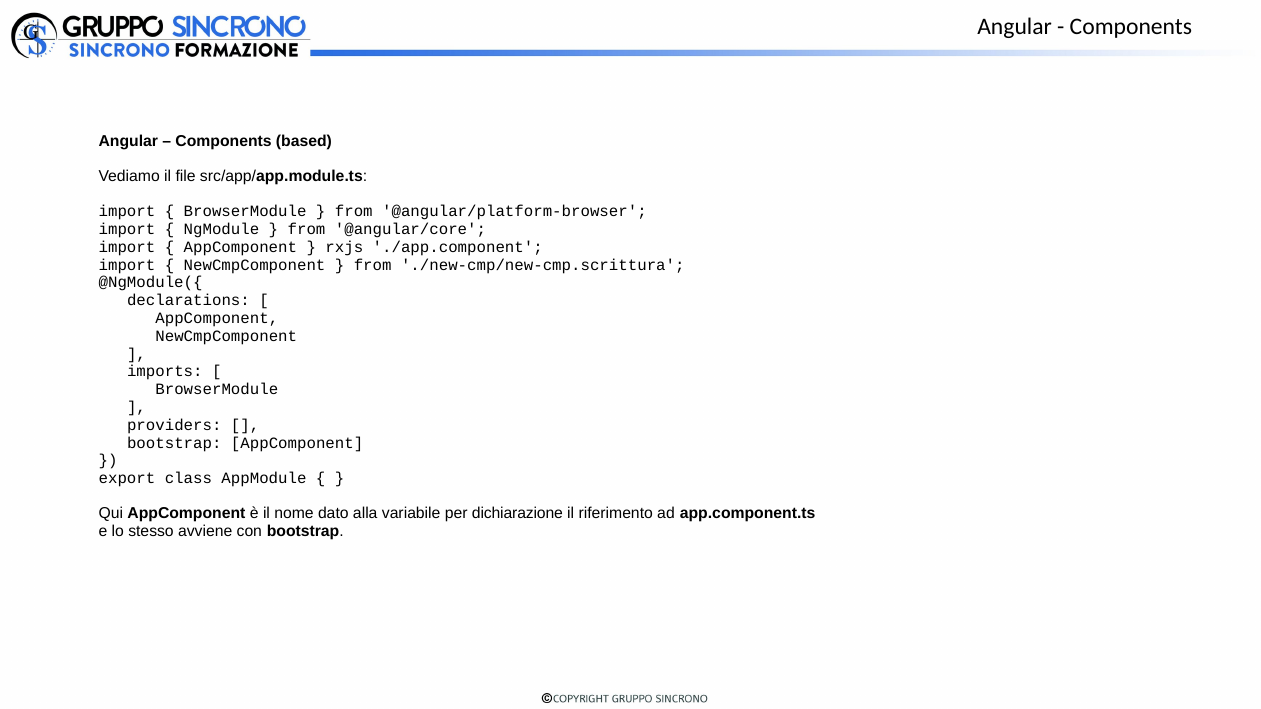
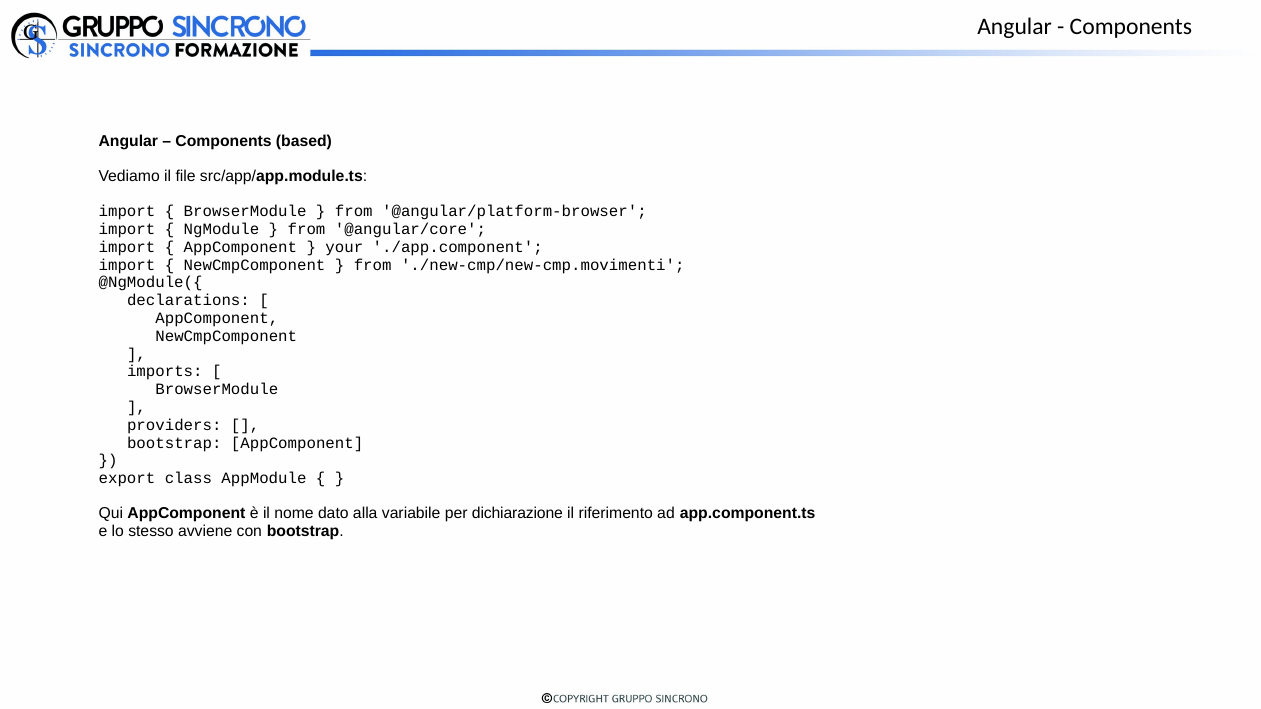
rxjs: rxjs -> your
./new-cmp/new-cmp.scrittura: ./new-cmp/new-cmp.scrittura -> ./new-cmp/new-cmp.movimenti
